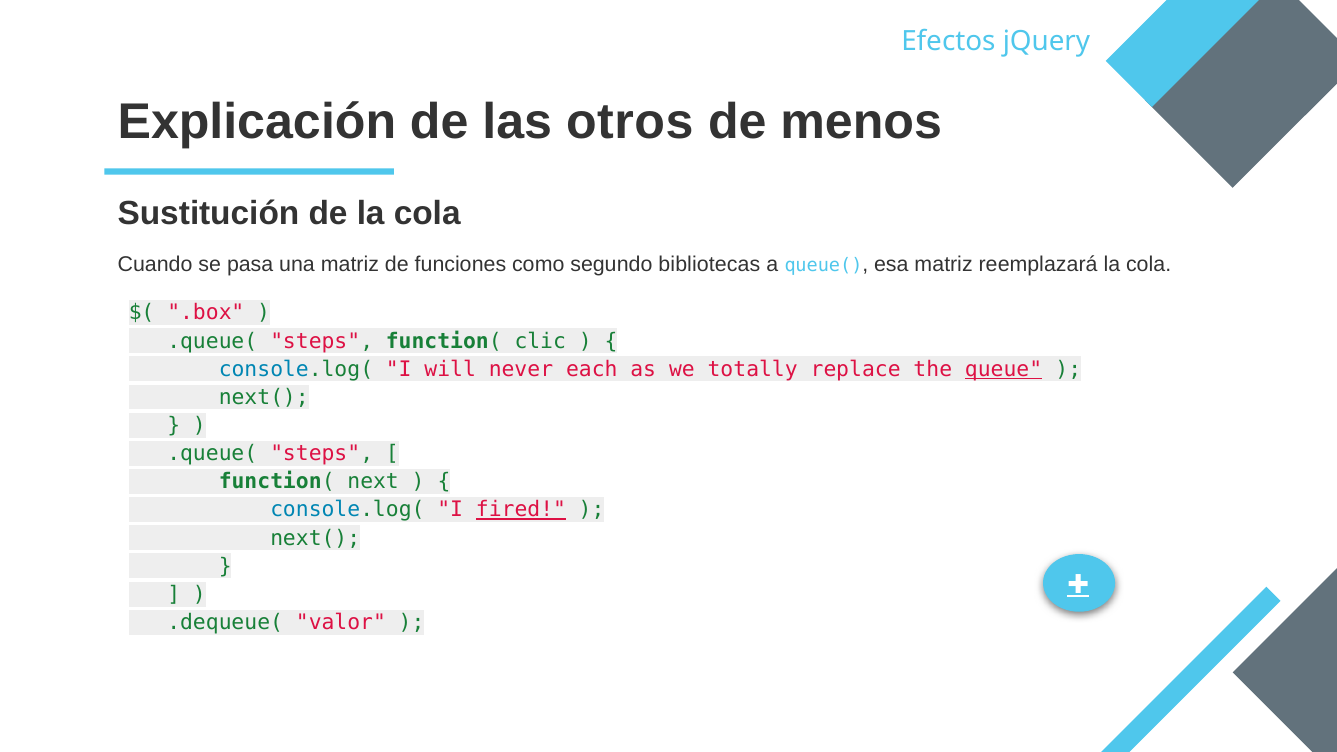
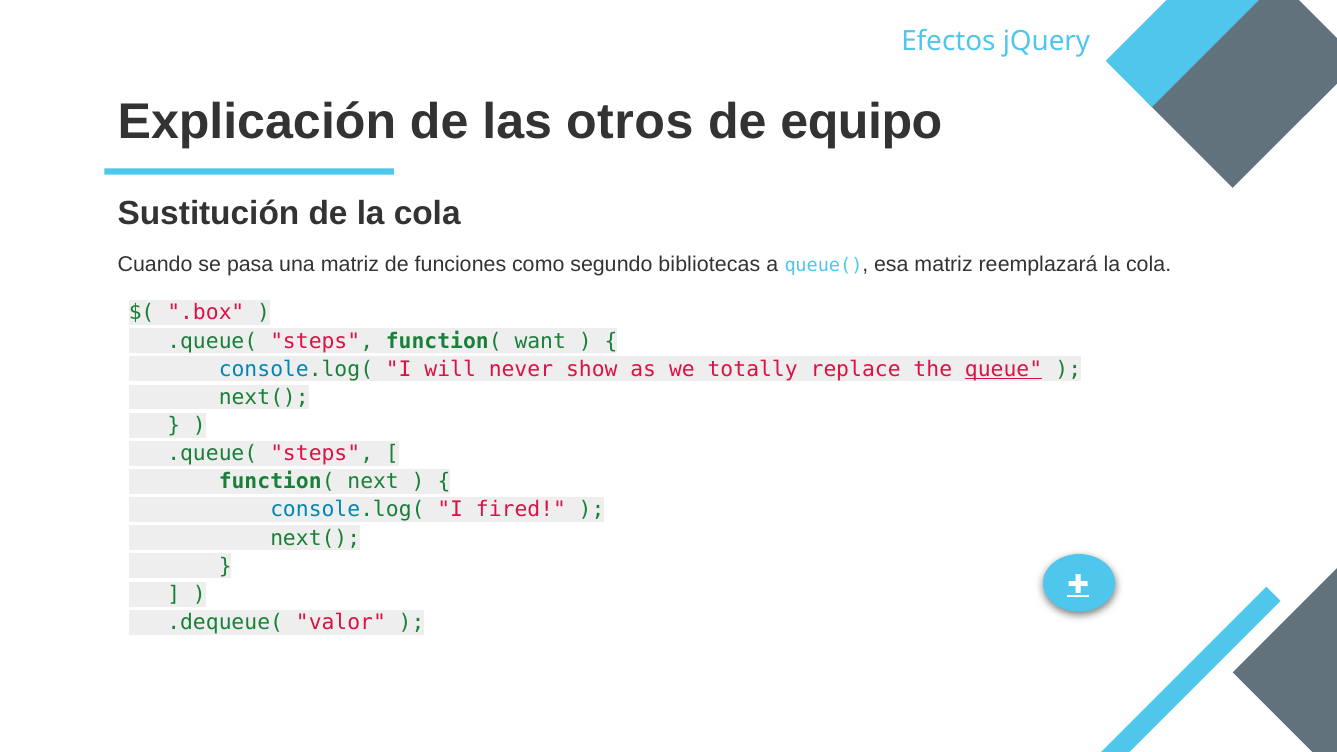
menos: menos -> equipo
clic: clic -> want
each: each -> show
fired underline: present -> none
